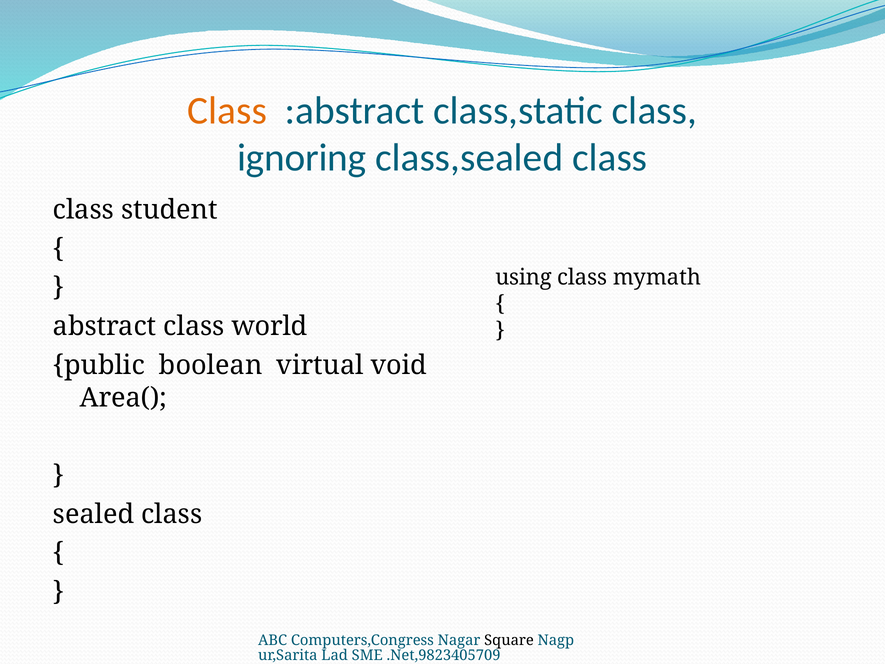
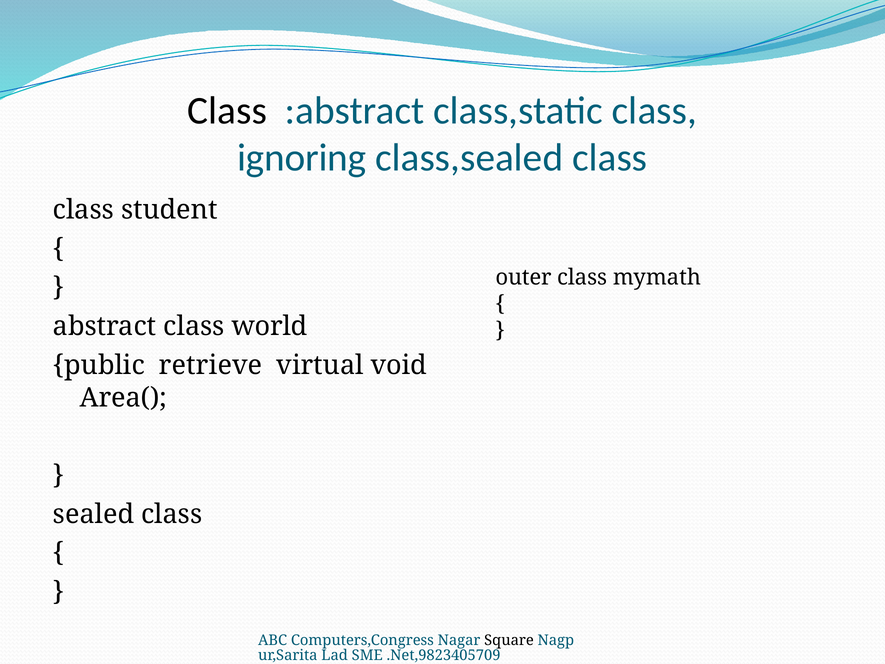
Class at (227, 111) colour: orange -> black
using: using -> outer
boolean: boolean -> retrieve
